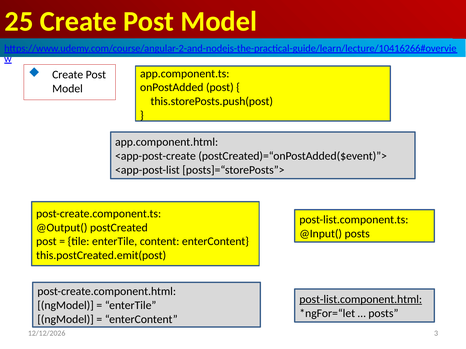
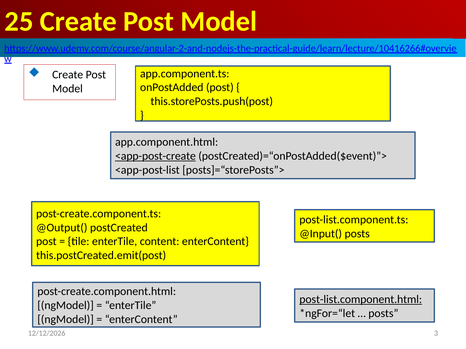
<app-post-create underline: none -> present
